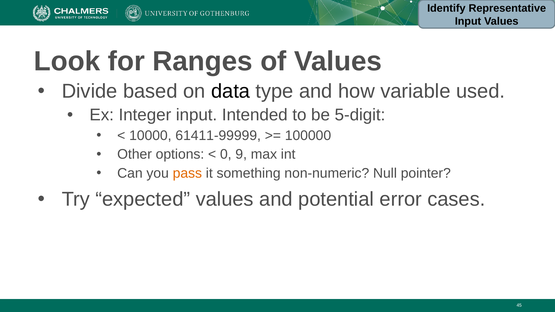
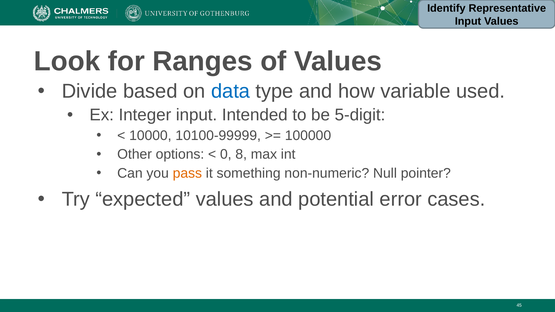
data colour: black -> blue
61411-99999: 61411-99999 -> 10100-99999
9: 9 -> 8
